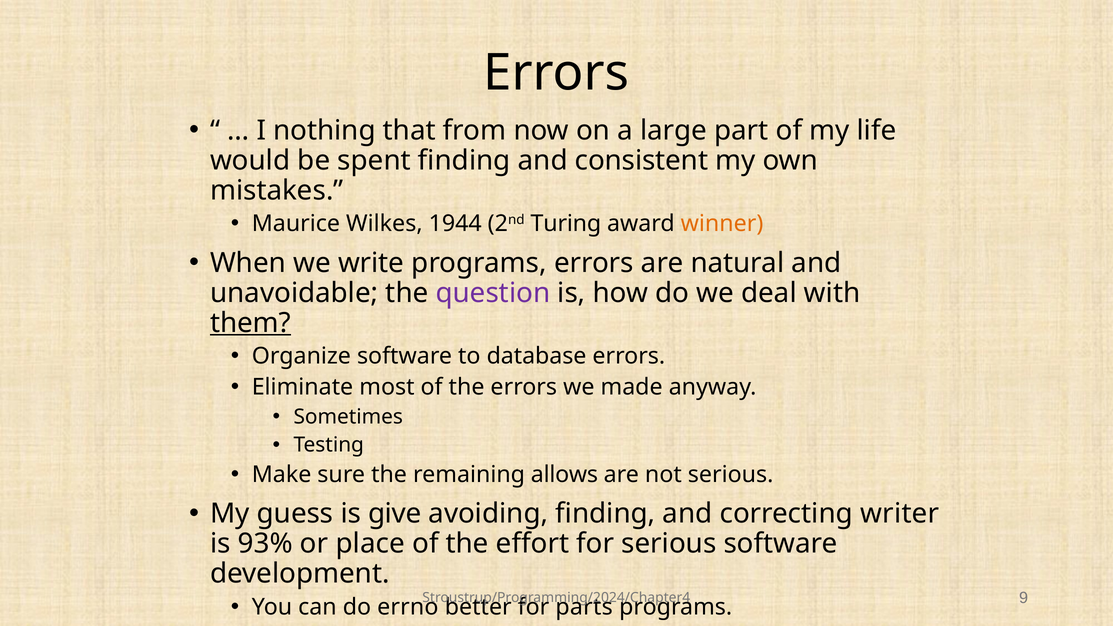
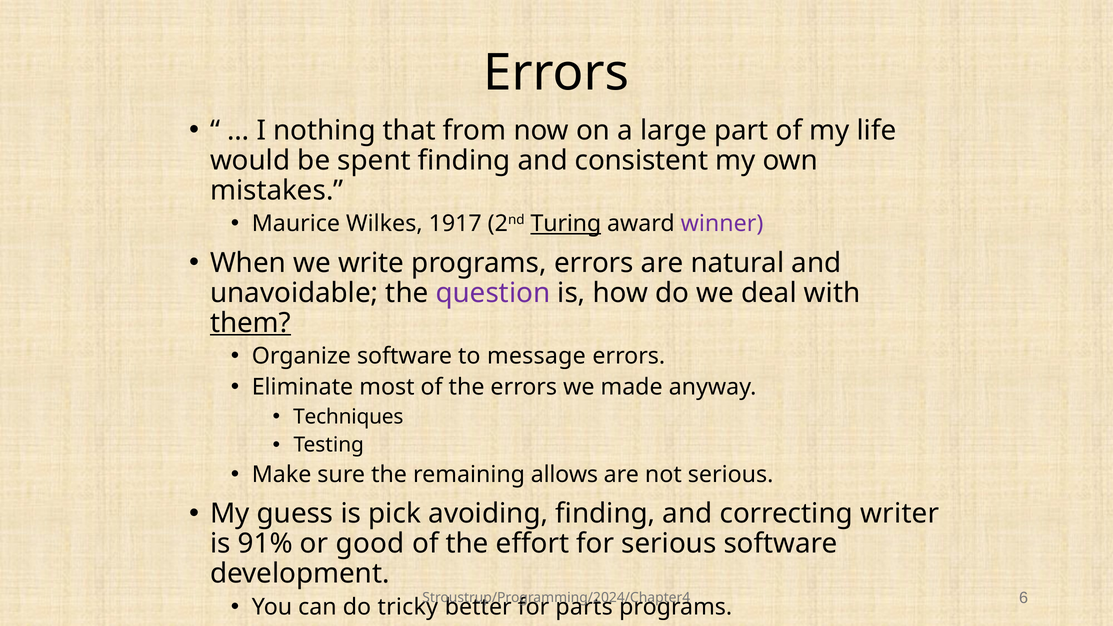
1944: 1944 -> 1917
Turing underline: none -> present
winner colour: orange -> purple
database: database -> message
Sometimes: Sometimes -> Techniques
give: give -> pick
93%: 93% -> 91%
place: place -> good
9: 9 -> 6
errno: errno -> tricky
